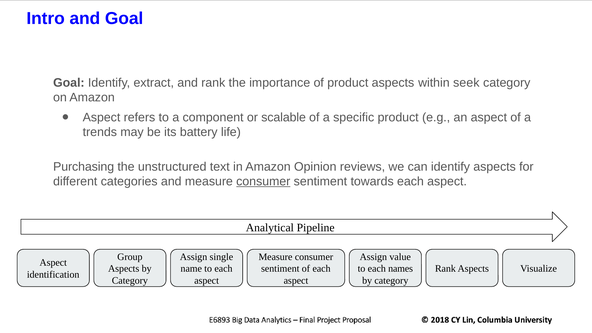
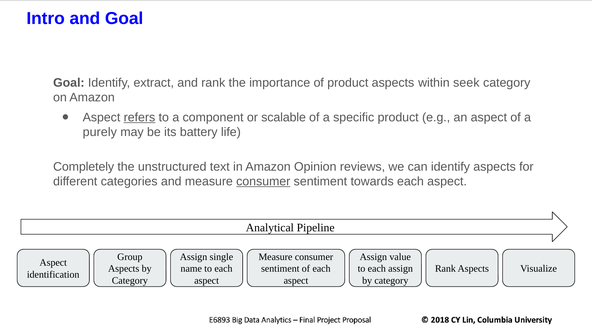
refers underline: none -> present
trends: trends -> purely
Purchasing: Purchasing -> Completely
each names: names -> assign
